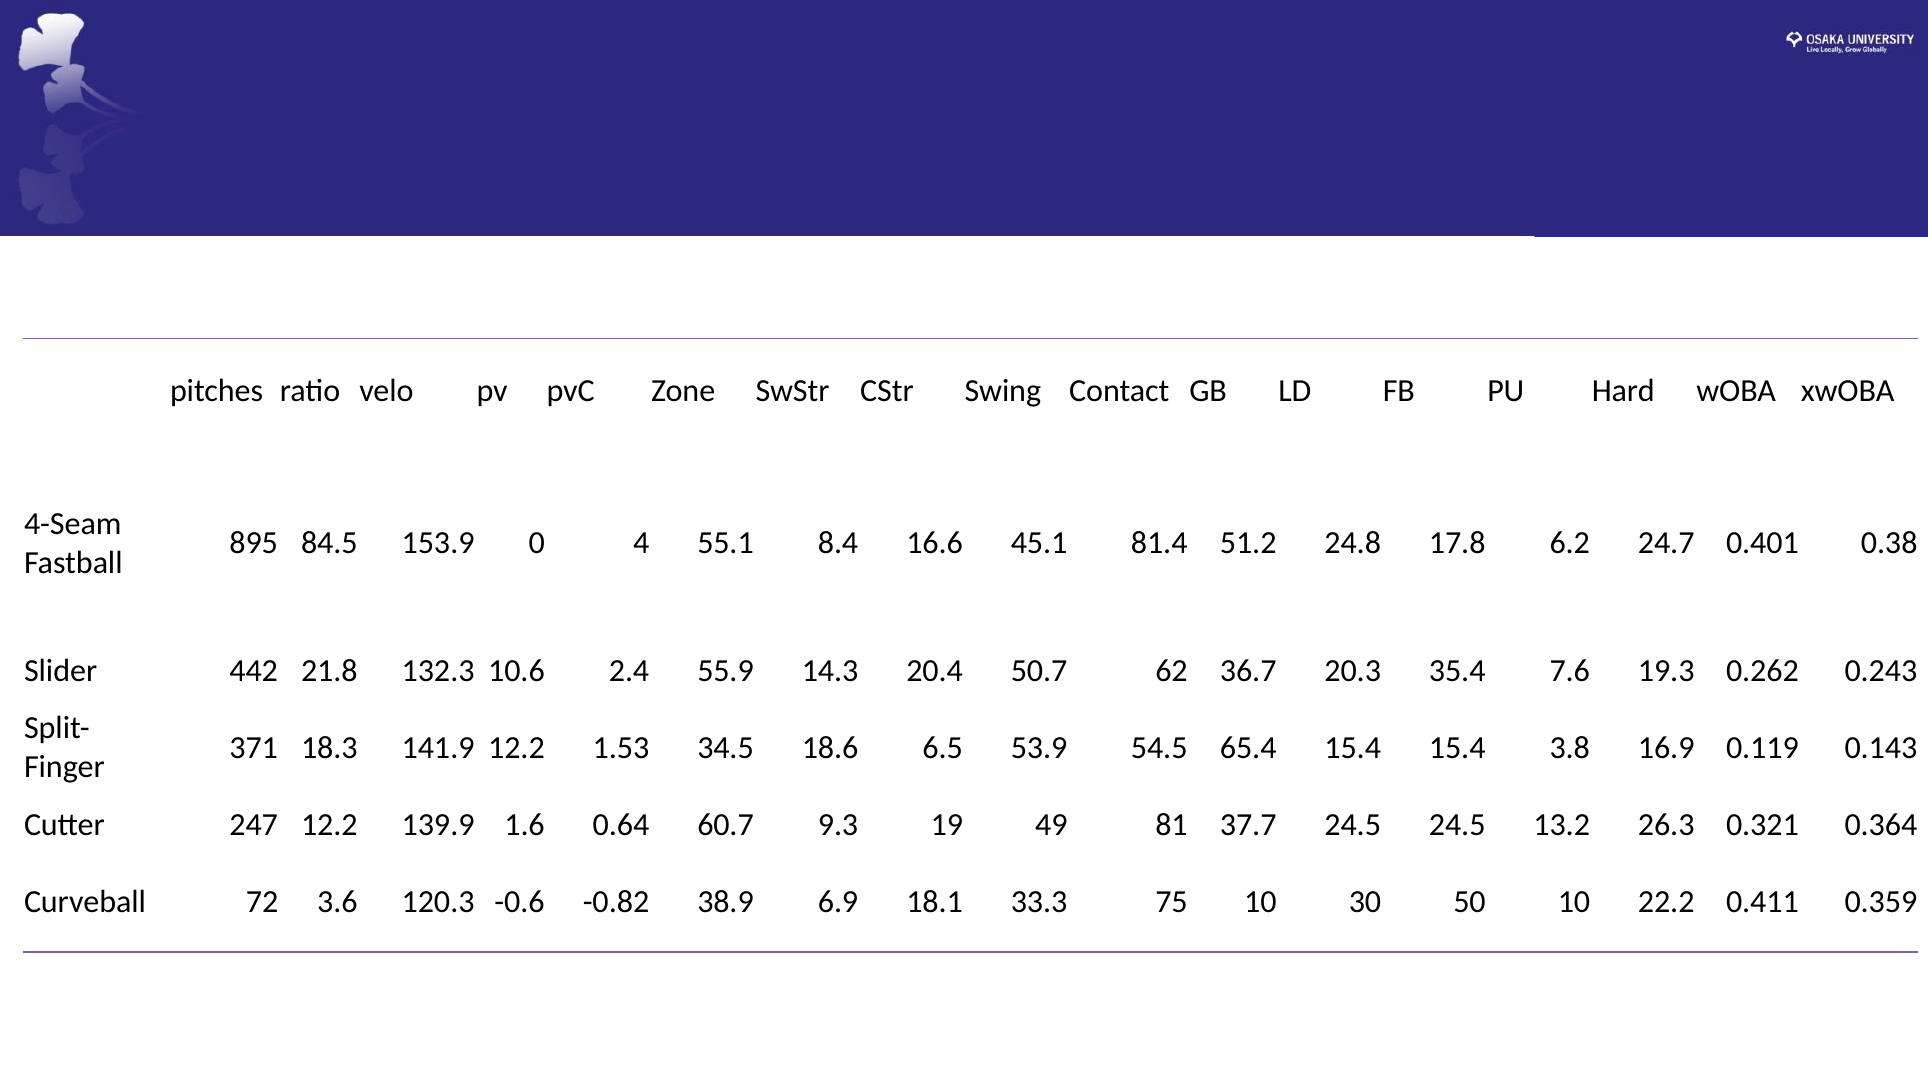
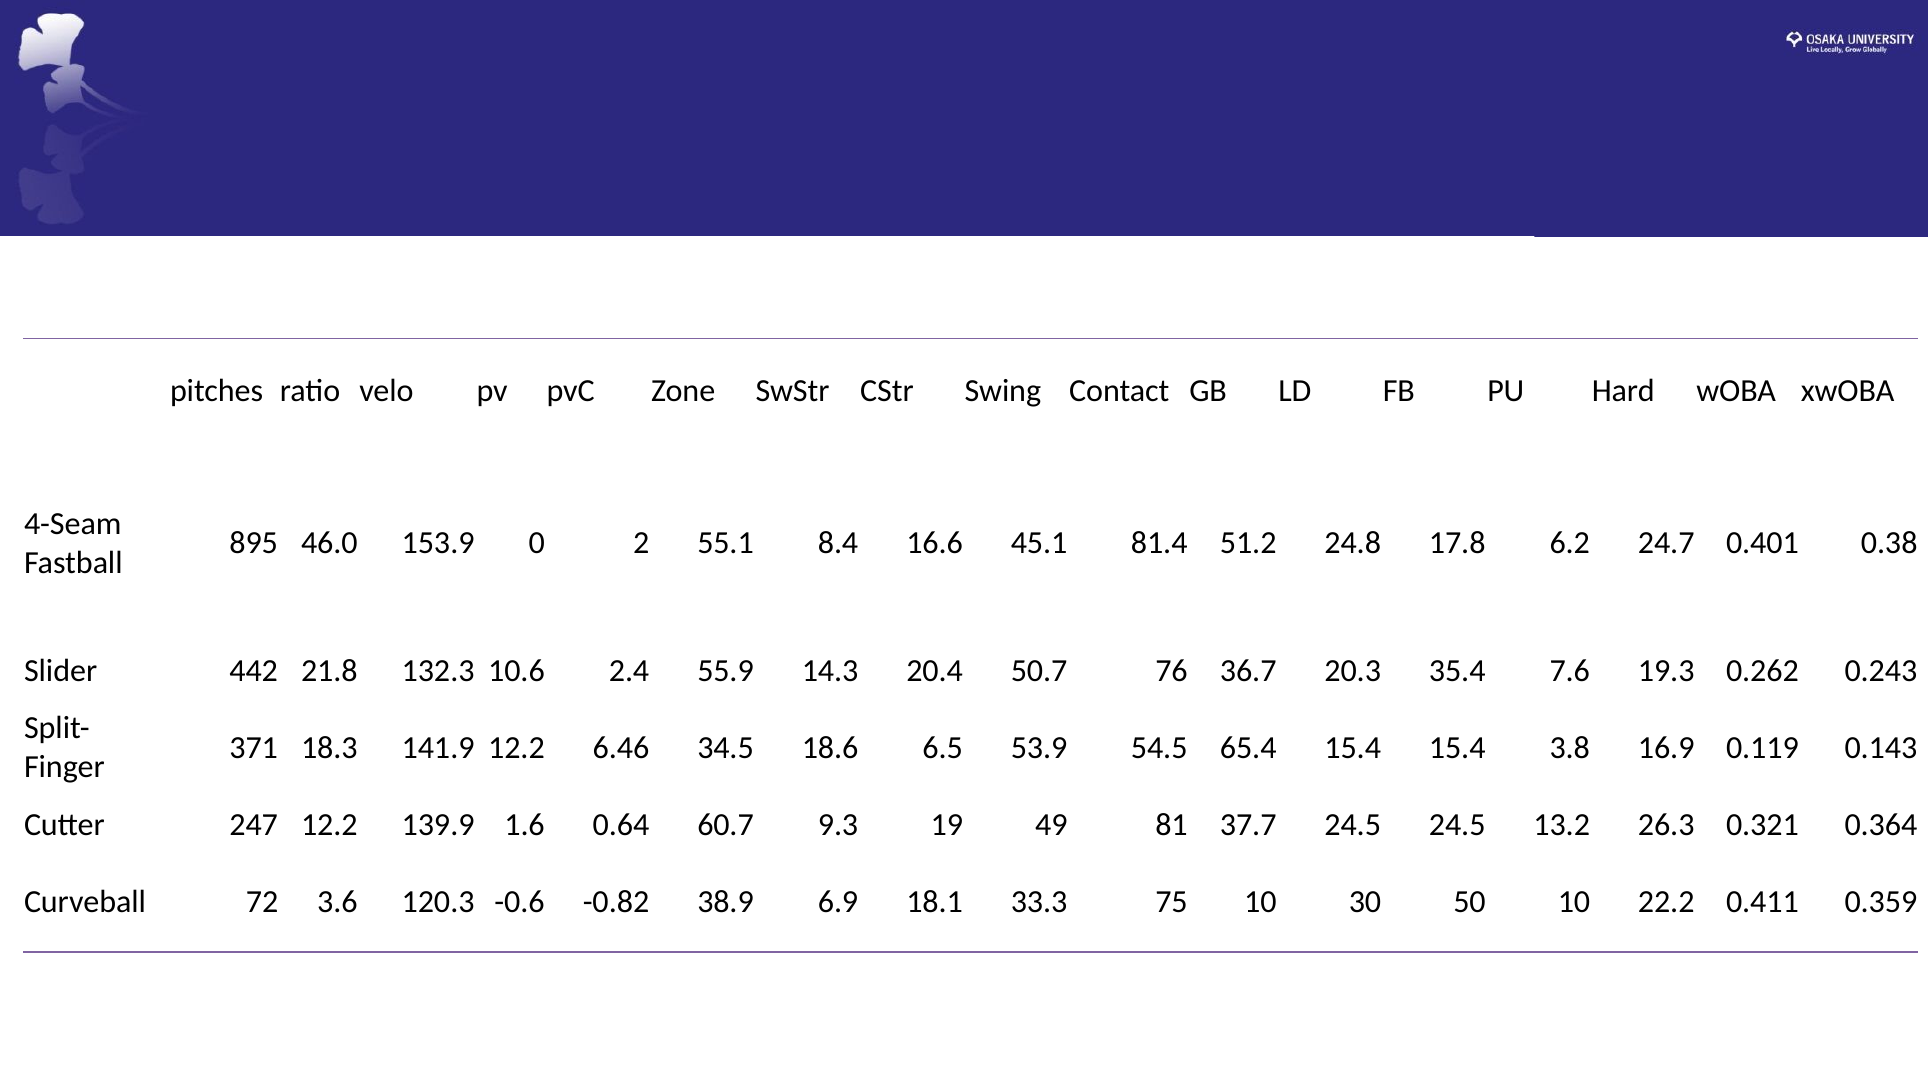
84.5: 84.5 -> 46.0
4: 4 -> 2
62: 62 -> 76
1.53: 1.53 -> 6.46
